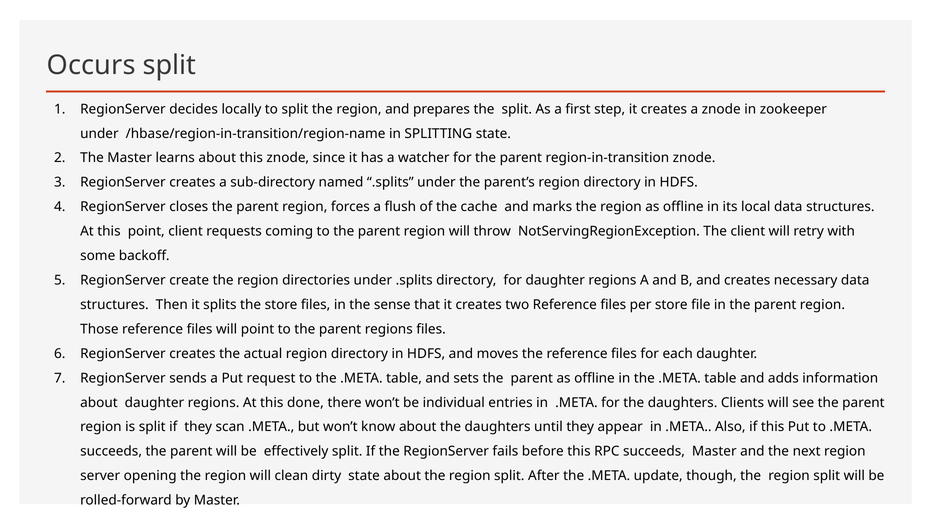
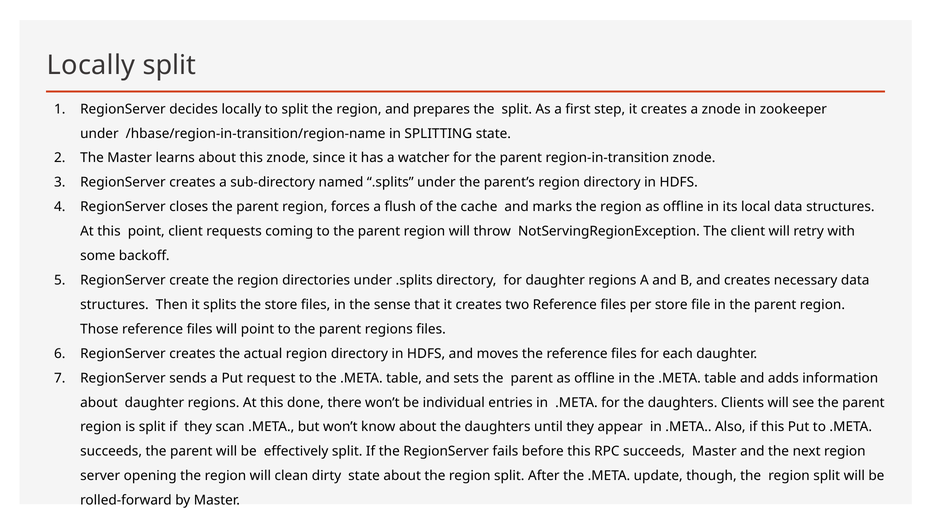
Occurs at (91, 65): Occurs -> Locally
